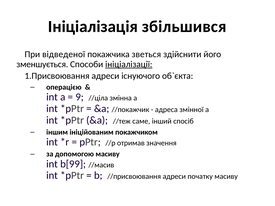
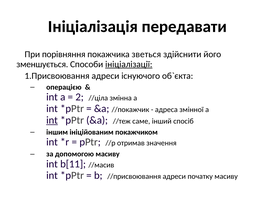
збільшився: збільшився -> передавати
відведеної: відведеної -> порівняння
9: 9 -> 2
int at (52, 120) underline: none -> present
b[99: b[99 -> b[11
